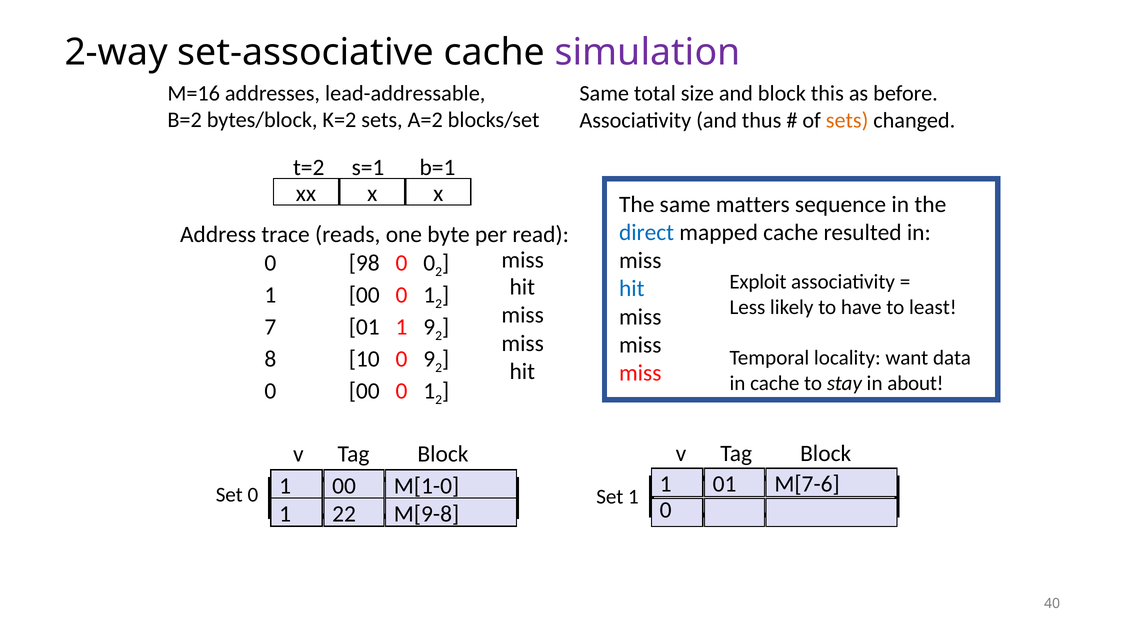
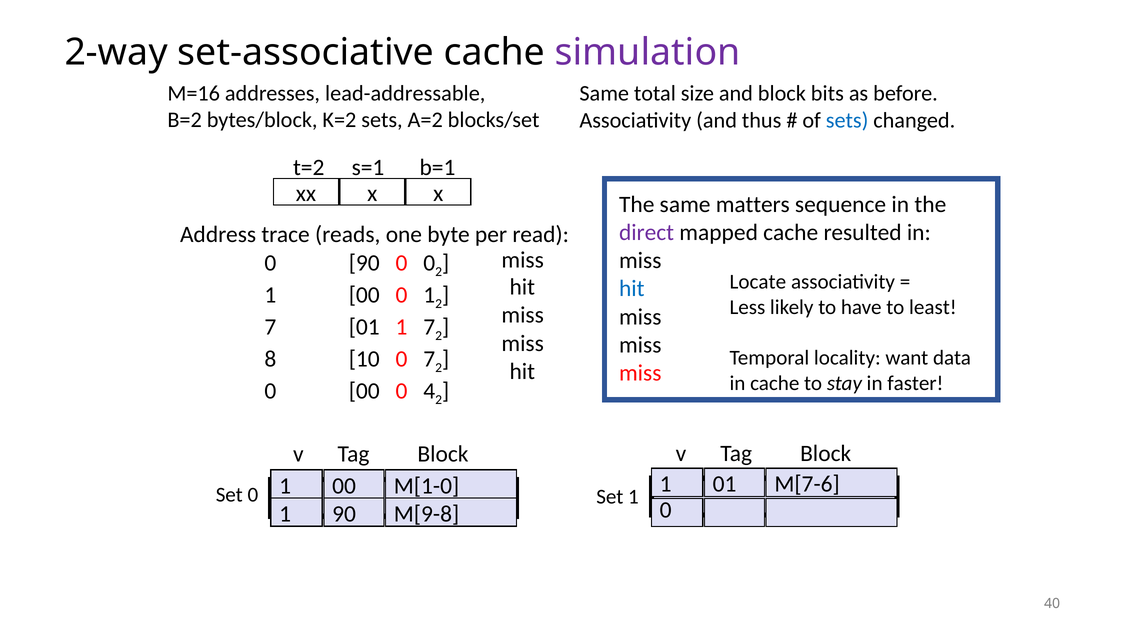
this: this -> bits
sets at (847, 120) colour: orange -> blue
direct colour: blue -> purple
0 98: 98 -> 90
Exploit: Exploit -> Locate
1 9: 9 -> 7
0 9: 9 -> 7
about: about -> faster
0 00 0 1: 1 -> 4
22 at (344, 514): 22 -> 90
